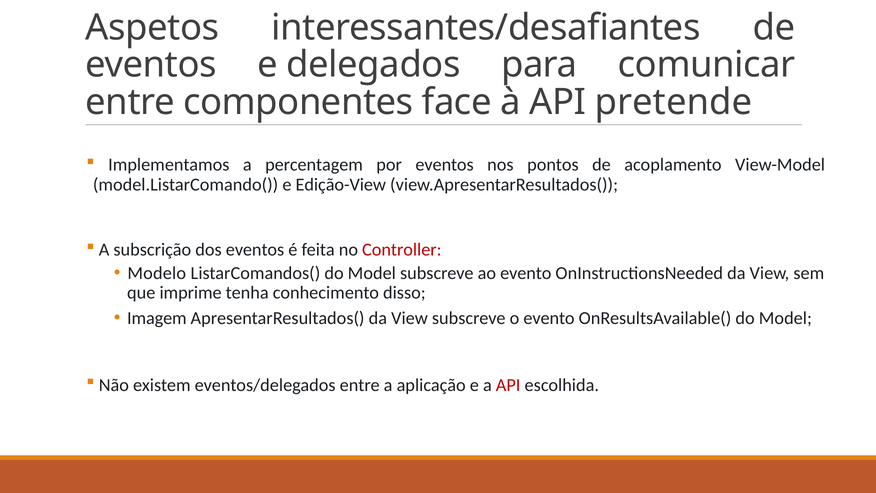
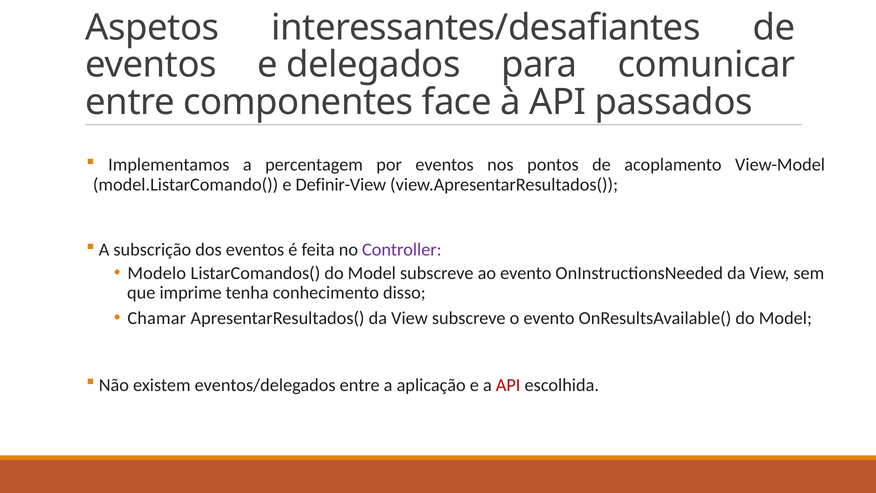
pretende: pretende -> passados
Edição-View: Edição-View -> Definir-View
Controller colour: red -> purple
Imagem: Imagem -> Chamar
